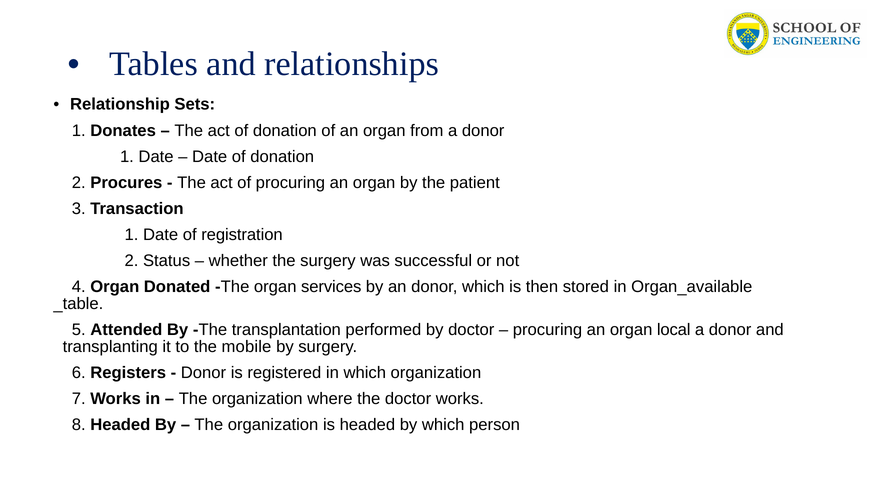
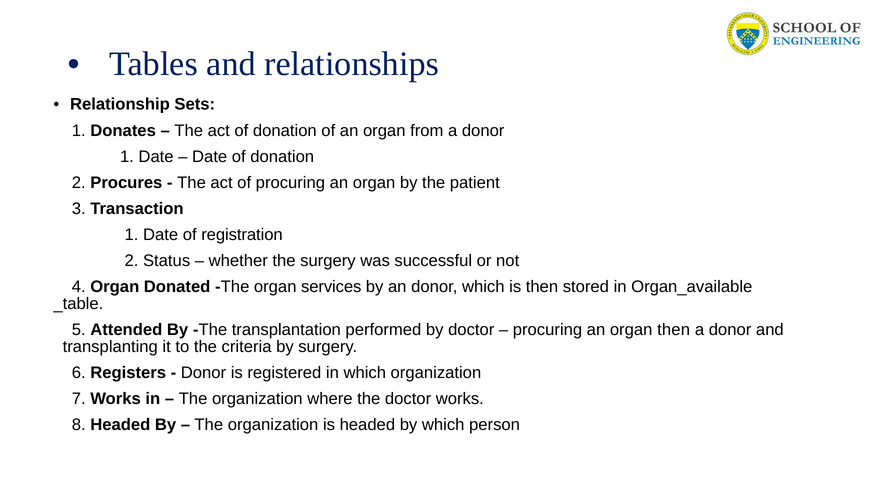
organ local: local -> then
mobile: mobile -> criteria
